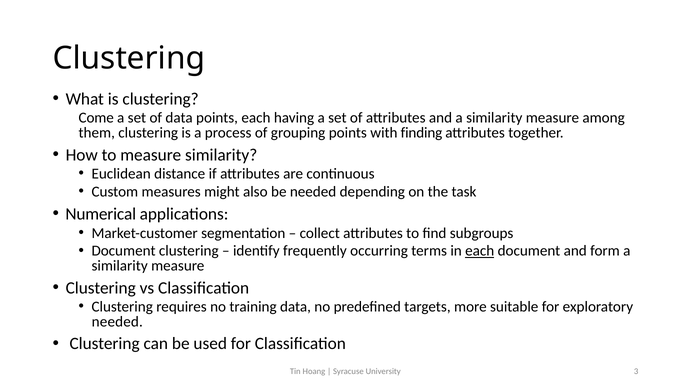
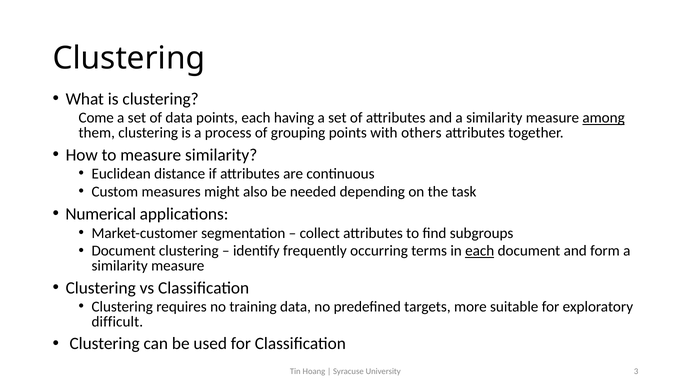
among underline: none -> present
finding: finding -> others
needed at (117, 321): needed -> difficult
